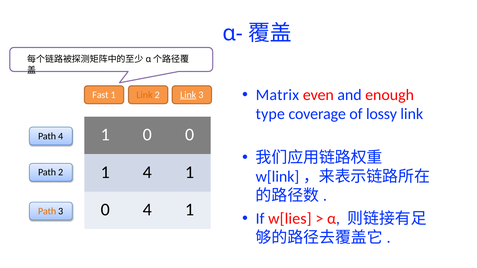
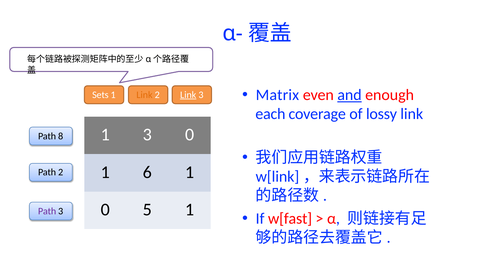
and underline: none -> present
Fast: Fast -> Sets
type: type -> each
0 at (147, 135): 0 -> 3
Path 4: 4 -> 8
1 4: 4 -> 6
0 4: 4 -> 5
Path at (47, 211) colour: orange -> purple
w[lies: w[lies -> w[fast
